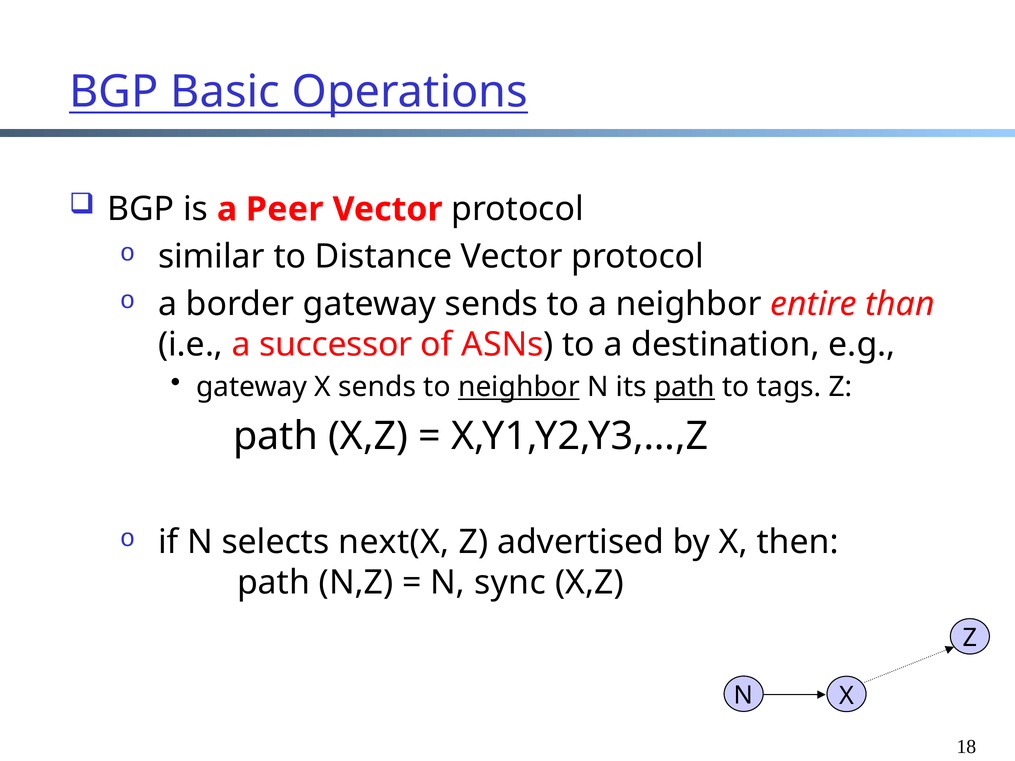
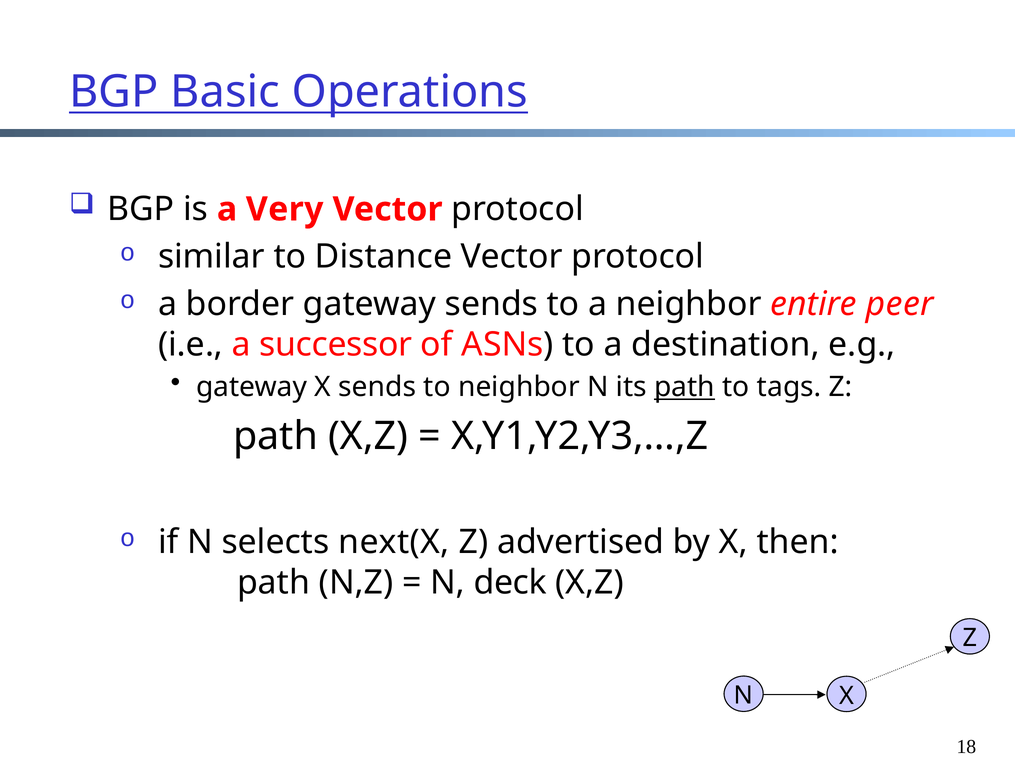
Peer: Peer -> Very
than: than -> peer
neighbor at (519, 387) underline: present -> none
sync: sync -> deck
